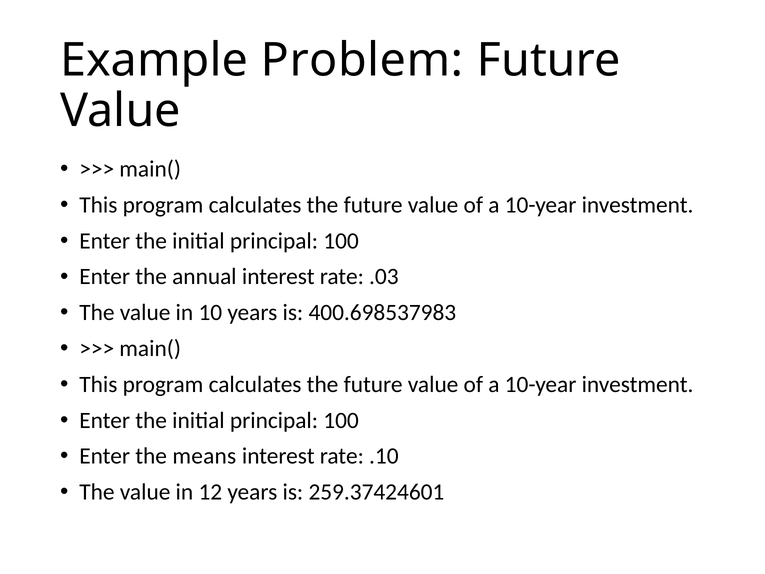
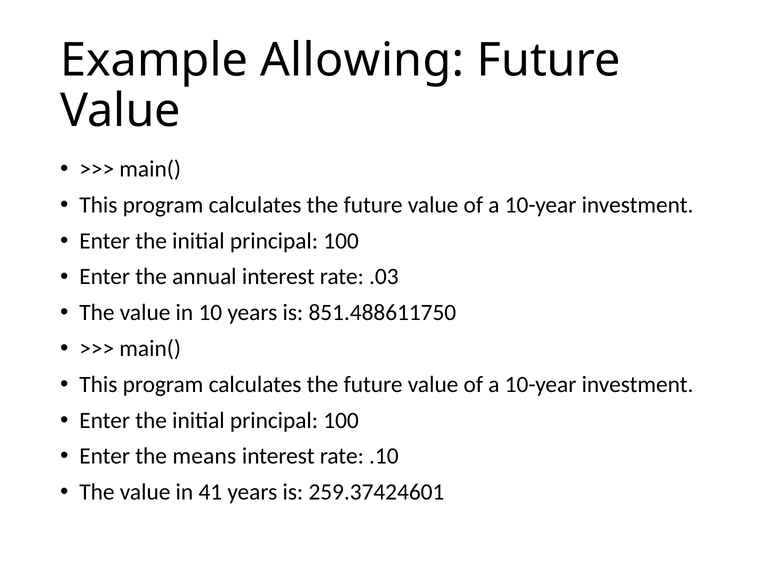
Problem: Problem -> Allowing
400.698537983: 400.698537983 -> 851.488611750
12: 12 -> 41
